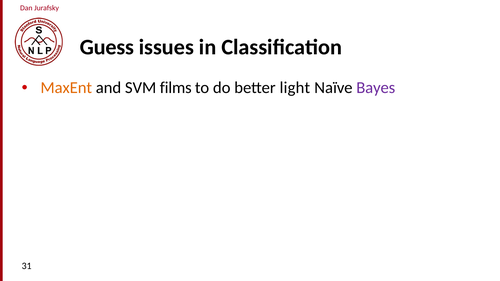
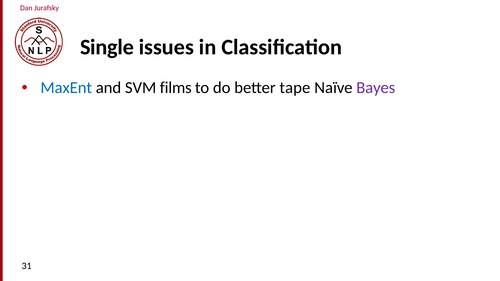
Guess: Guess -> Single
MaxEnt colour: orange -> blue
light: light -> tape
